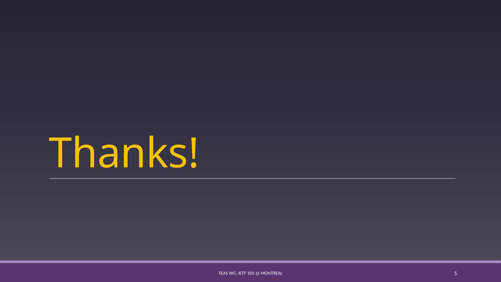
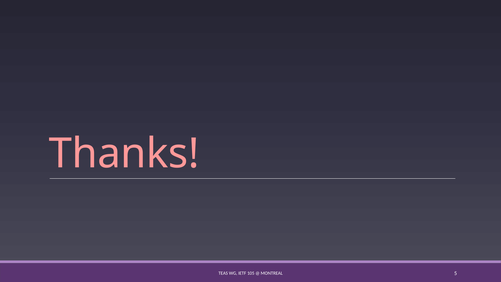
Thanks colour: yellow -> pink
